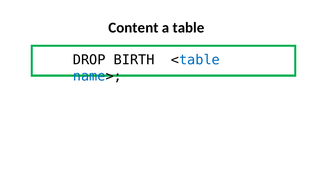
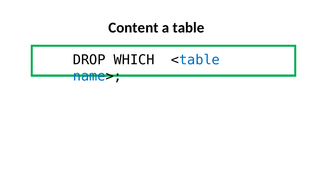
BIRTH: BIRTH -> WHICH
